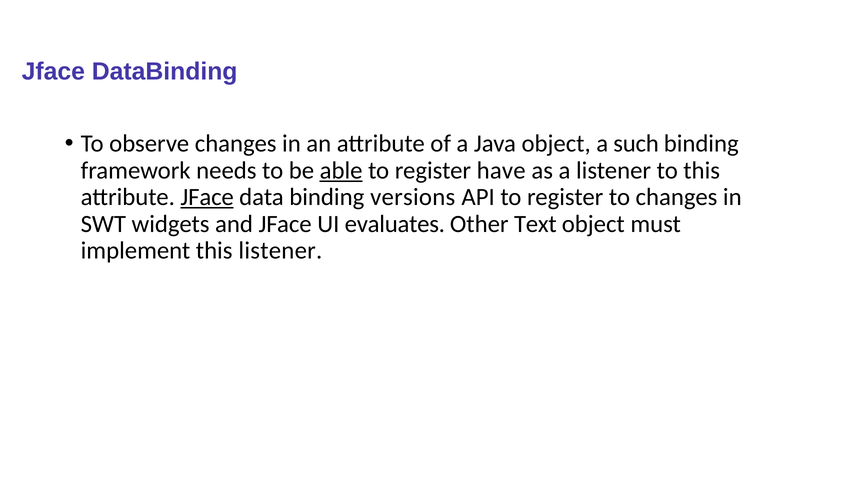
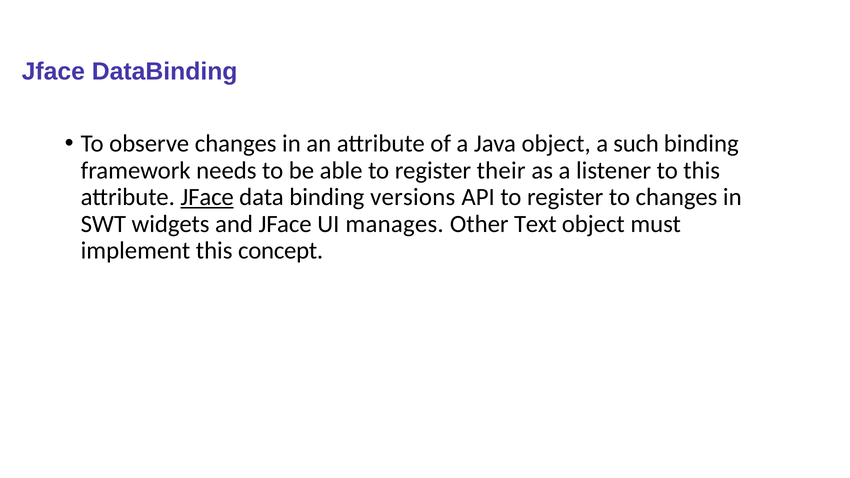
able underline: present -> none
have: have -> their
evaluates: evaluates -> manages
this listener: listener -> concept
